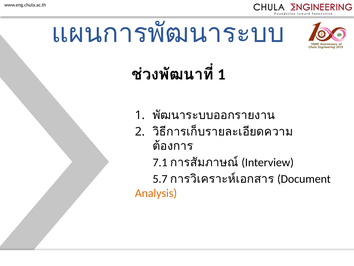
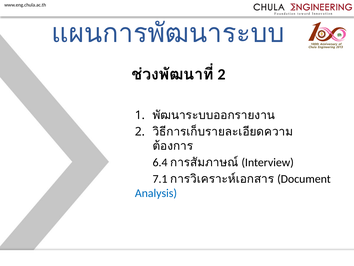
1 at (222, 74): 1 -> 2
7.1: 7.1 -> 6.4
5.7: 5.7 -> 7.1
Analysis colour: orange -> blue
